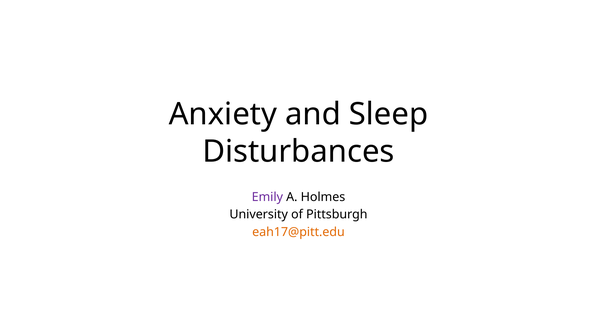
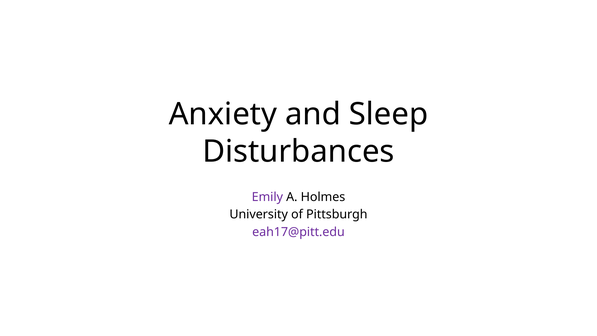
eah17@pitt.edu colour: orange -> purple
